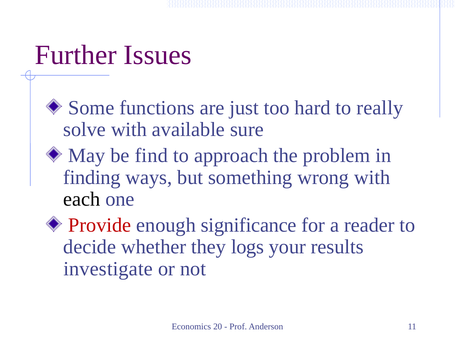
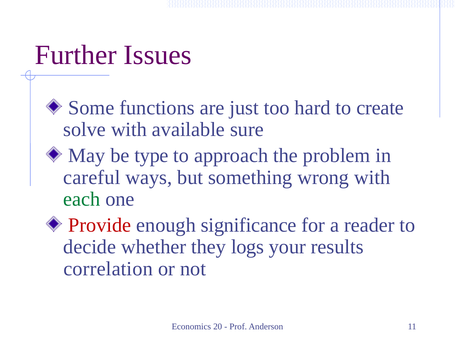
really: really -> create
find: find -> type
finding: finding -> careful
each colour: black -> green
investigate: investigate -> correlation
